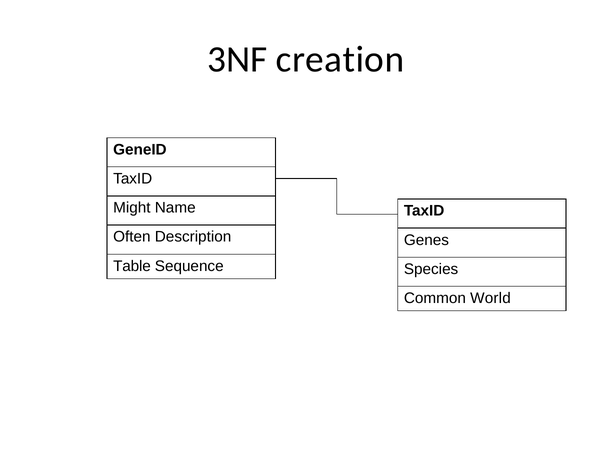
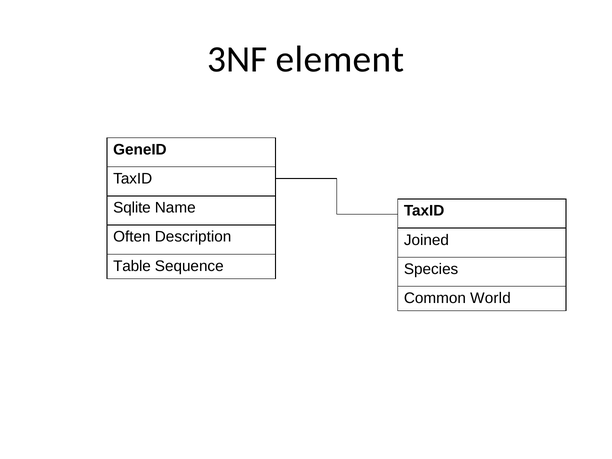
creation: creation -> element
Might: Might -> Sqlite
Genes: Genes -> Joined
